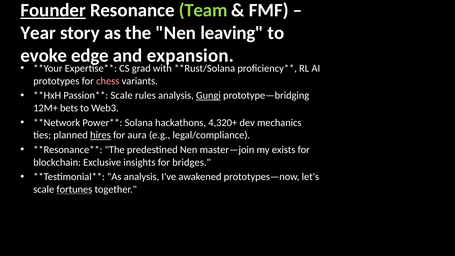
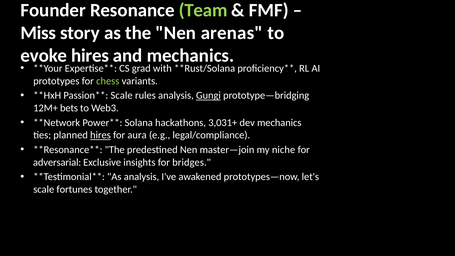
Founder underline: present -> none
Year: Year -> Miss
leaving: leaving -> arenas
edge at (90, 56): edge -> hires
and expansion: expansion -> mechanics
chess colour: pink -> light green
4,320+: 4,320+ -> 3,031+
exists: exists -> niche
blockchain: blockchain -> adversarial
fortunes underline: present -> none
